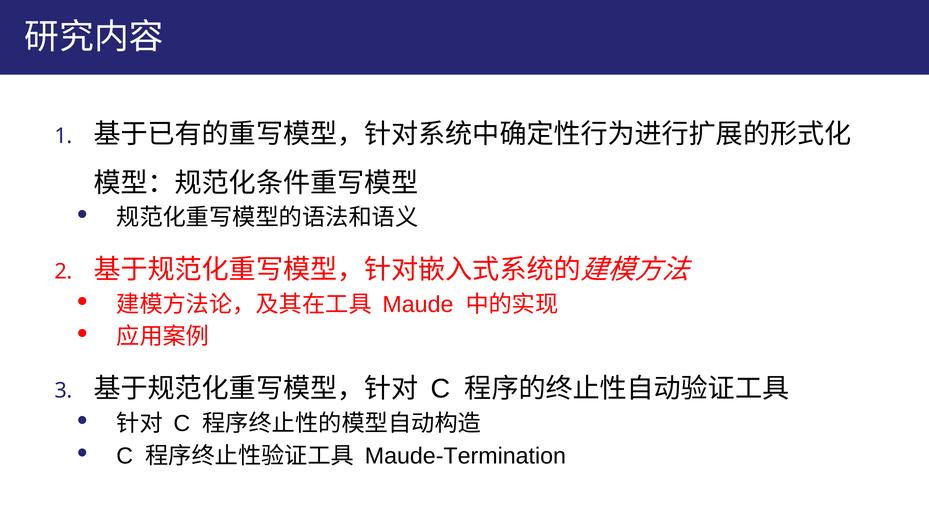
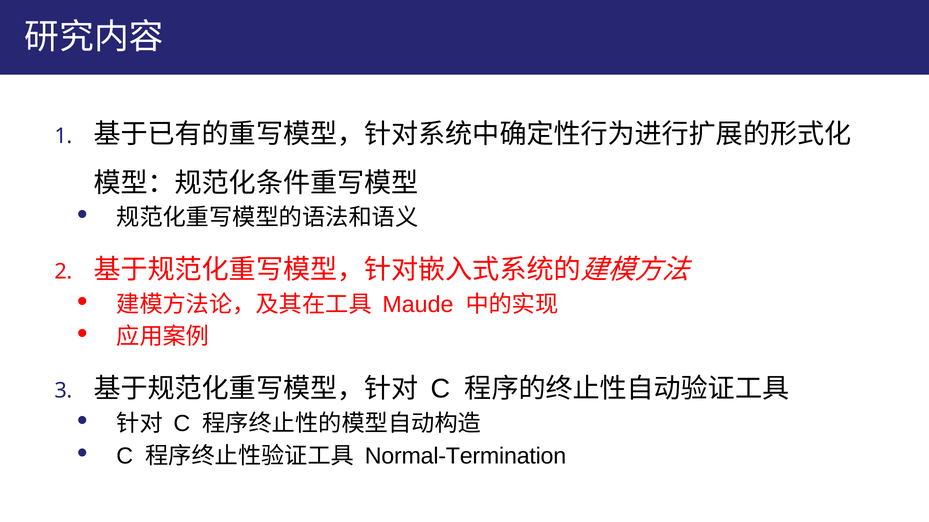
Maude-Termination: Maude-Termination -> Normal-Termination
